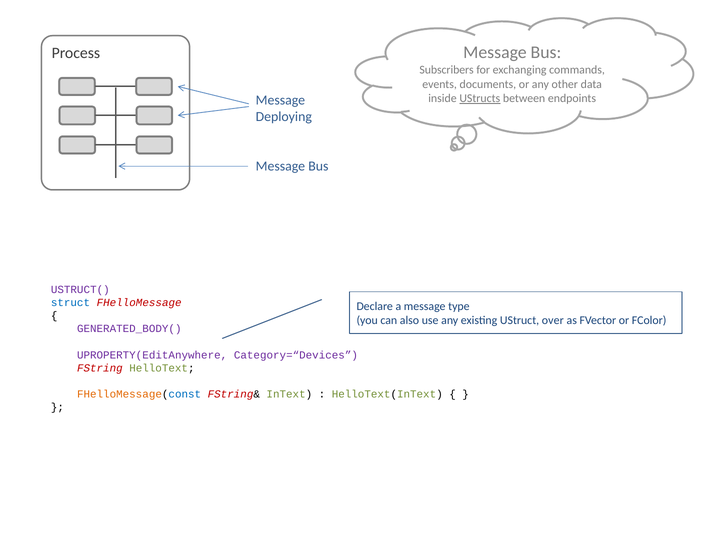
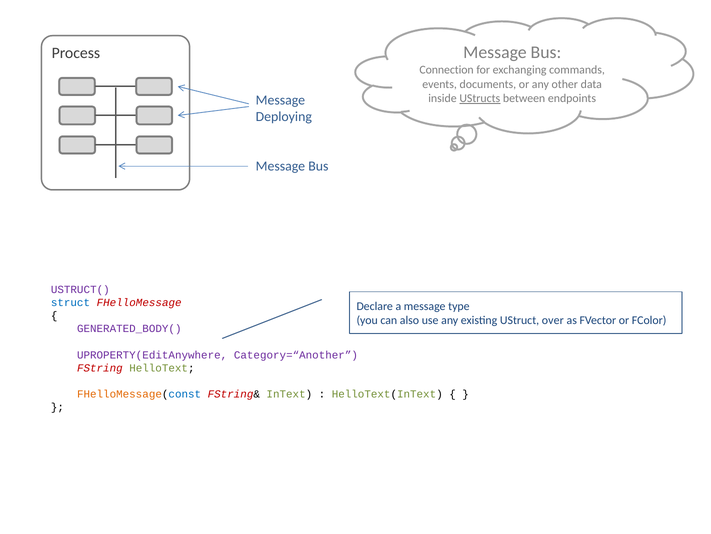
Subscribers: Subscribers -> Connection
Category=“Devices: Category=“Devices -> Category=“Another
